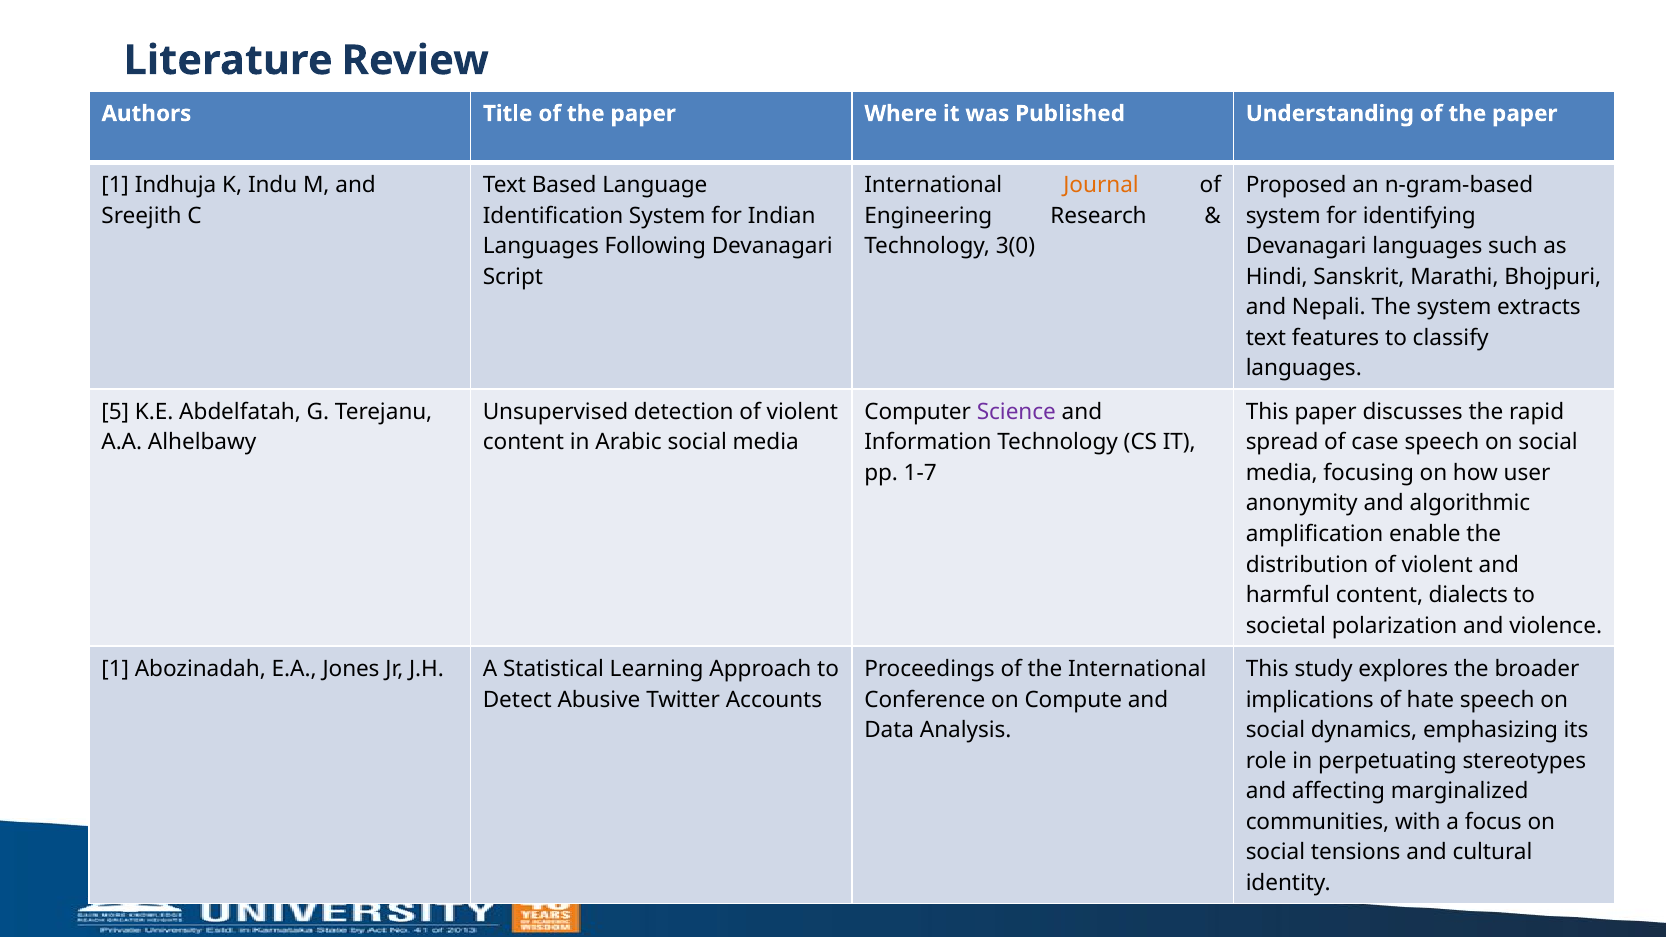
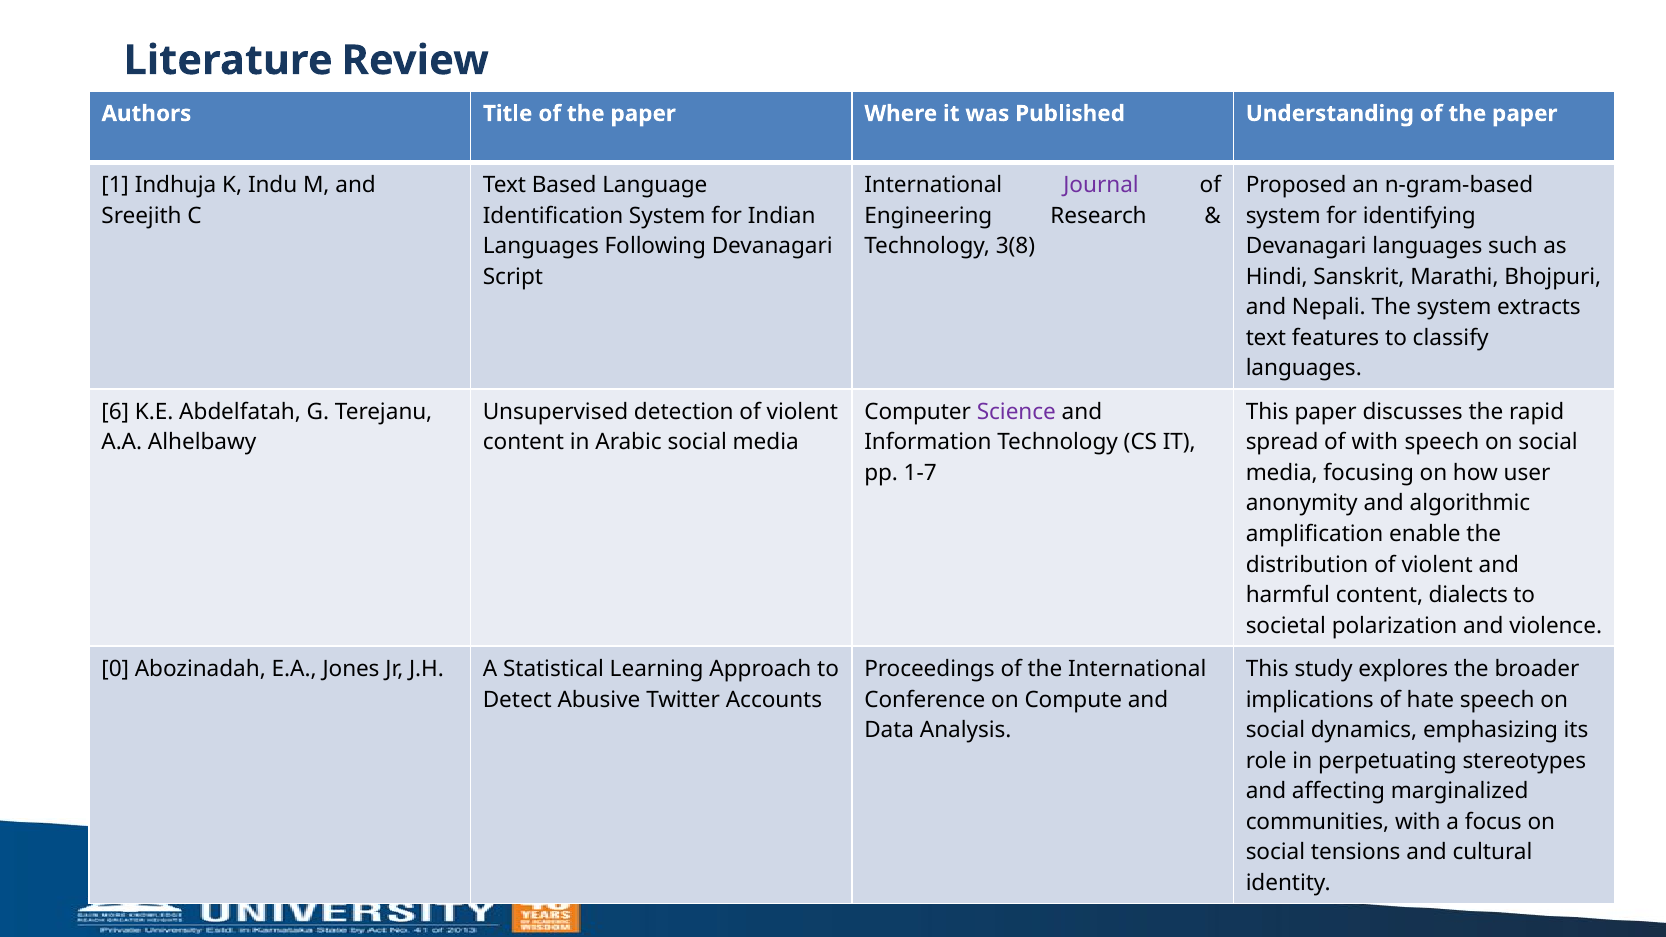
Journal colour: orange -> purple
3(0: 3(0 -> 3(8
5: 5 -> 6
of case: case -> with
1 at (115, 669): 1 -> 0
